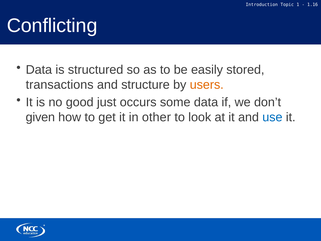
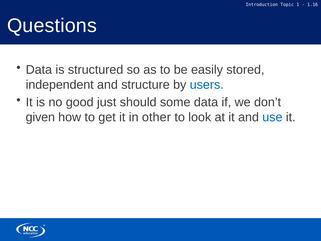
Conflicting: Conflicting -> Questions
transactions: transactions -> independent
users colour: orange -> blue
occurs: occurs -> should
